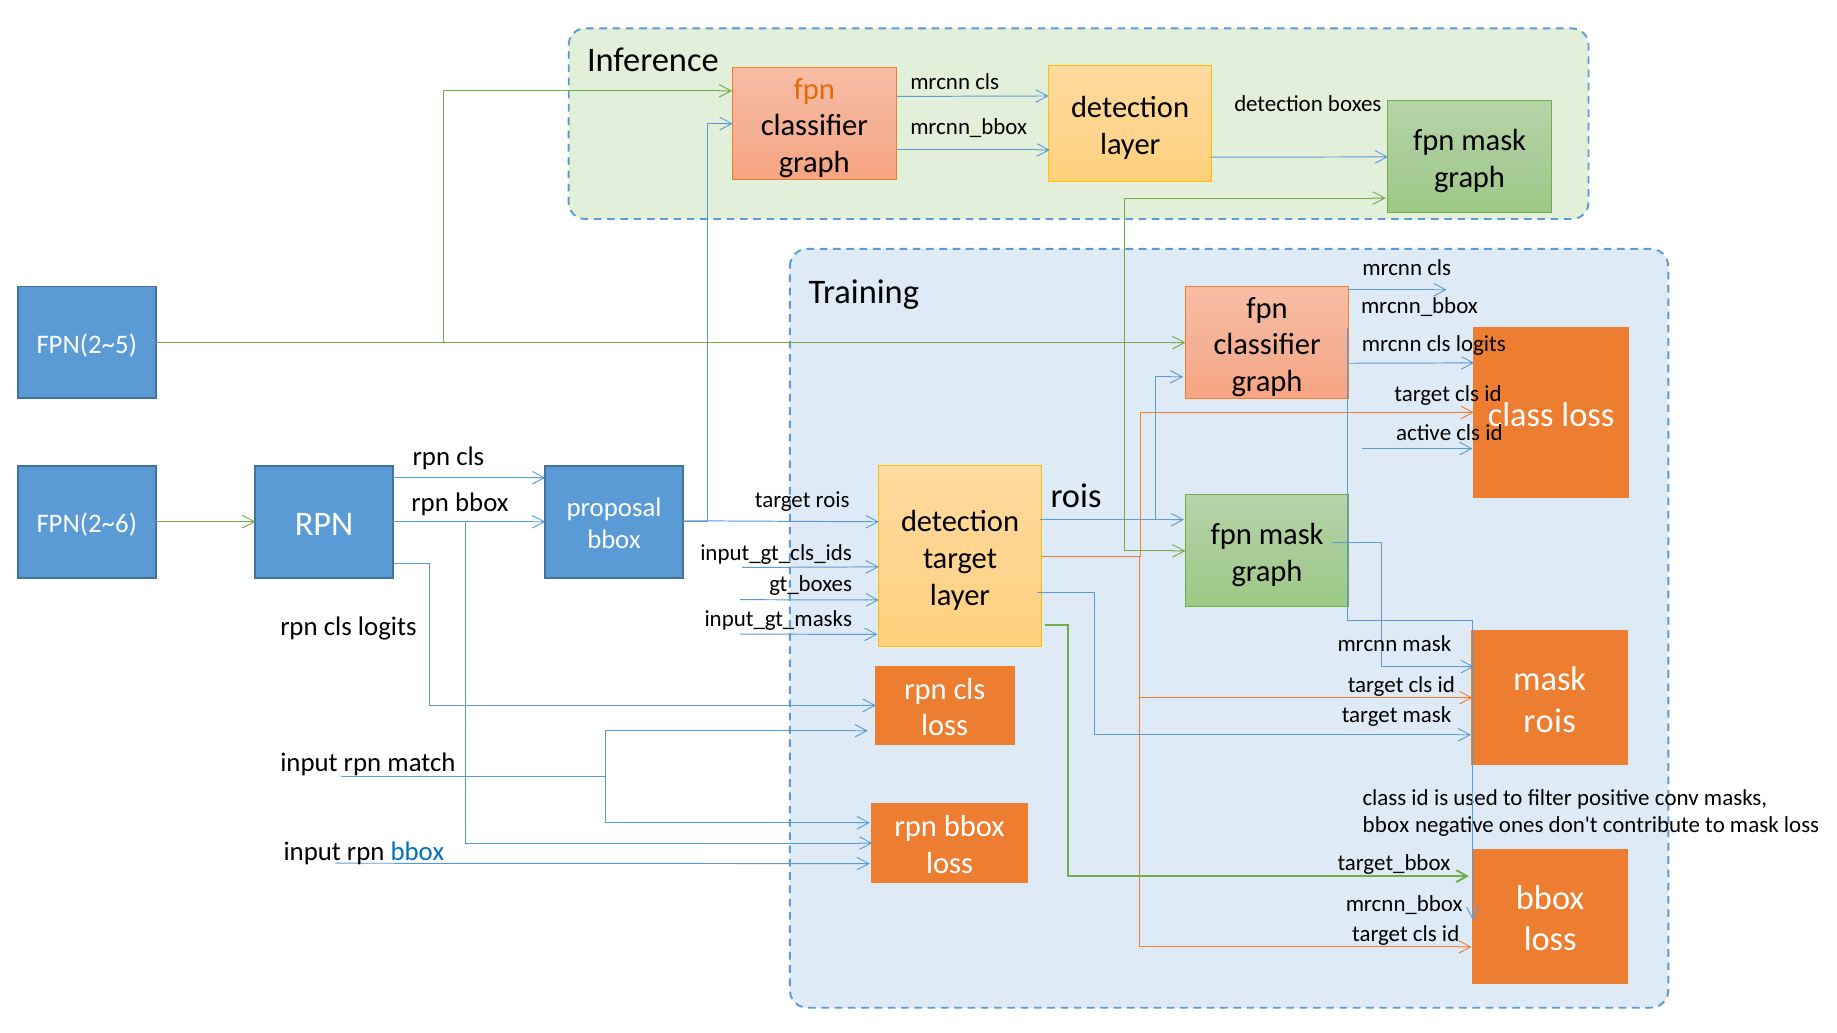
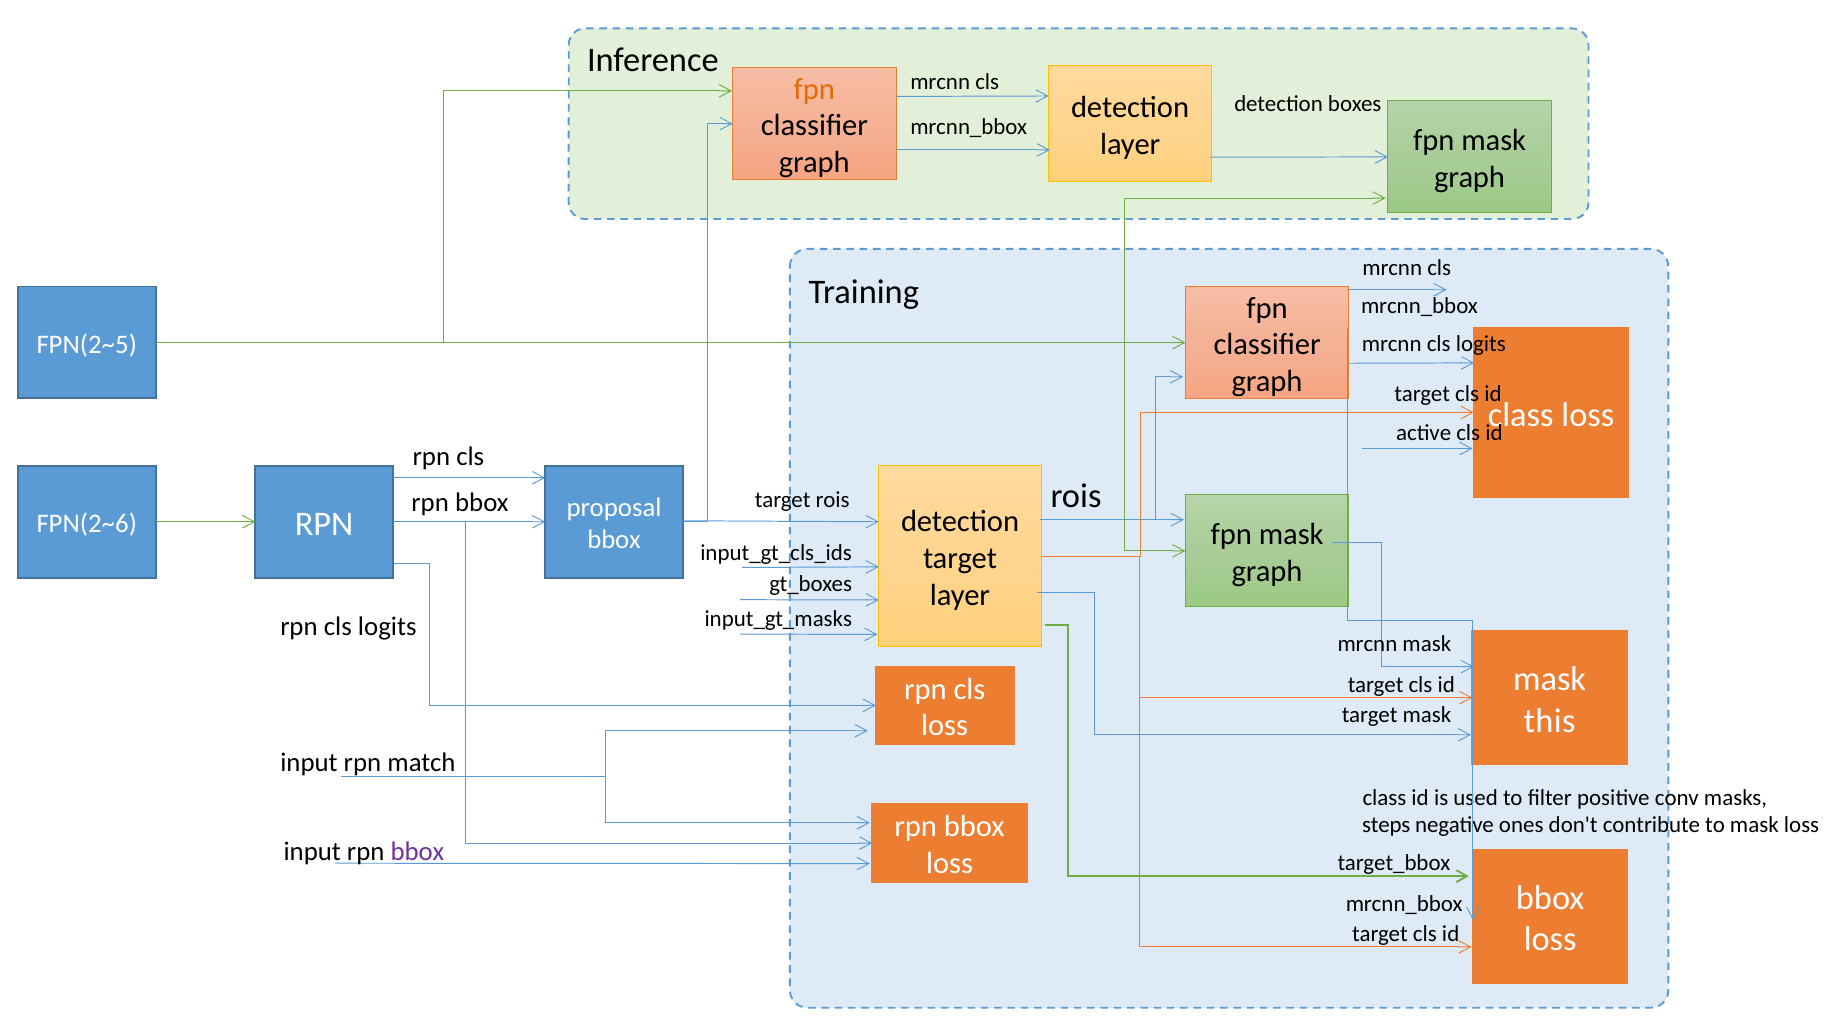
rois at (1550, 721): rois -> this
bbox at (1386, 826): bbox -> steps
bbox at (417, 852) colour: blue -> purple
